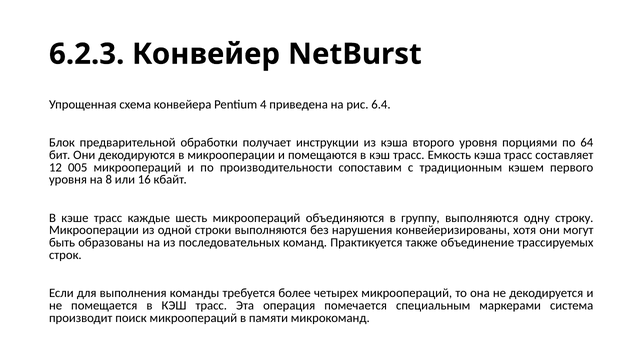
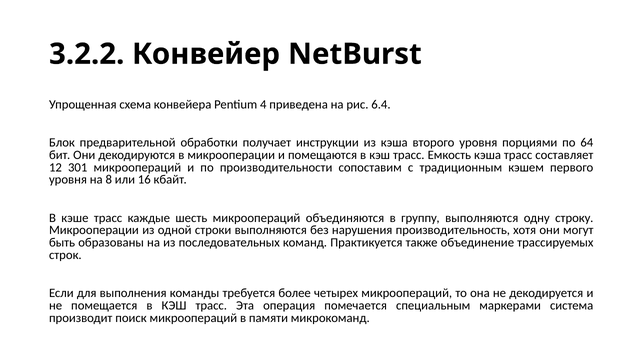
6.2.3: 6.2.3 -> 3.2.2
005: 005 -> 301
конвейеризированы: конвейеризированы -> производительность
